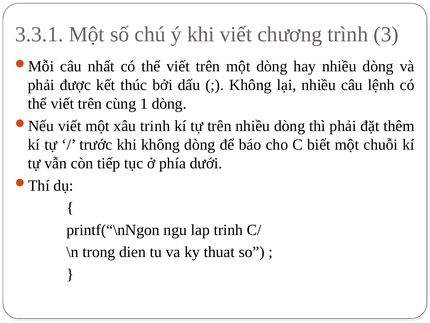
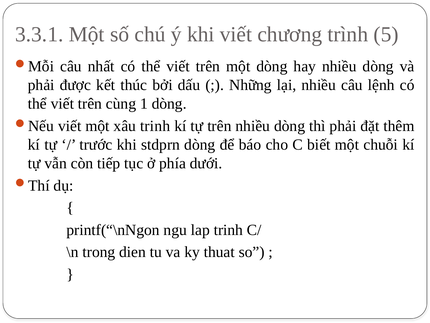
3: 3 -> 5
Không at (250, 85): Không -> Những
khi không: không -> stdprn
